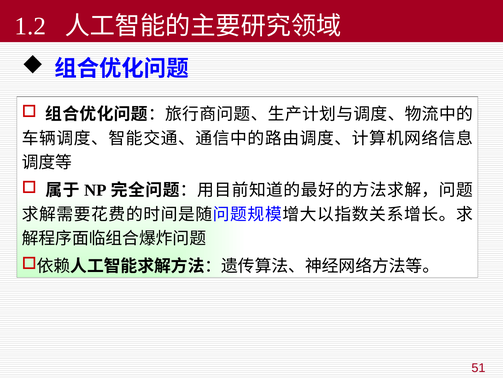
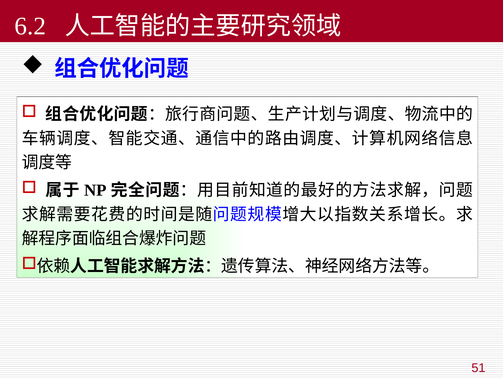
1.2: 1.2 -> 6.2
